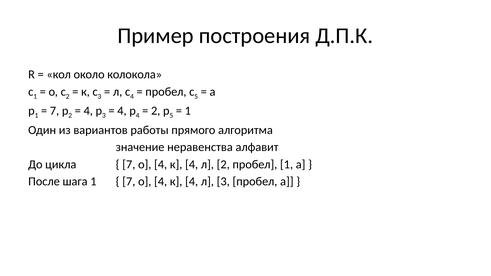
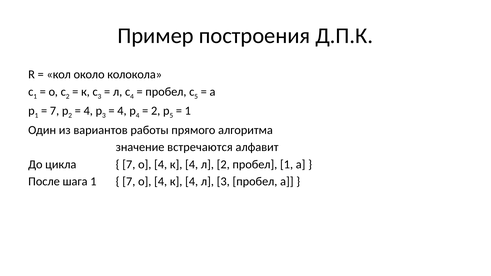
неравенства: неравенства -> встречаются
